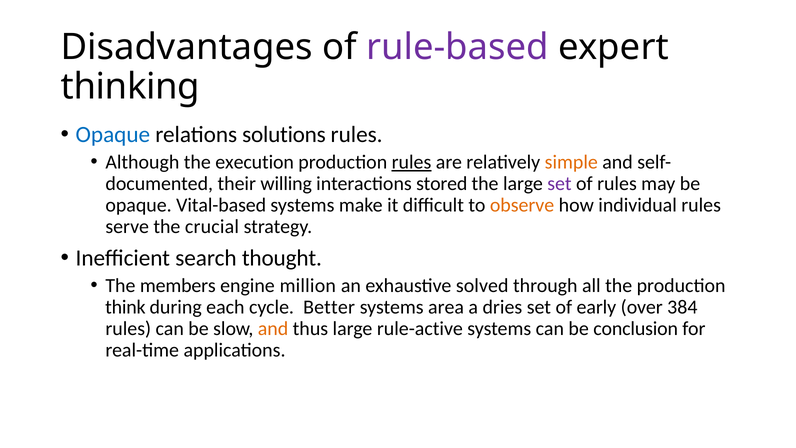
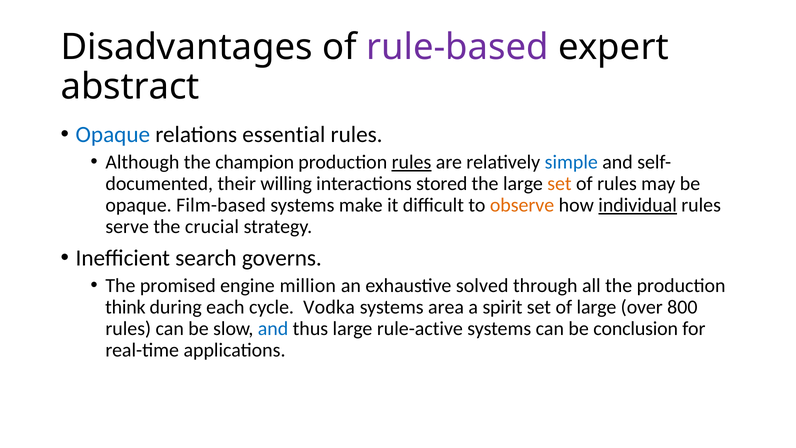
thinking: thinking -> abstract
solutions: solutions -> essential
execution: execution -> champion
simple colour: orange -> blue
set at (559, 184) colour: purple -> orange
Vital-based: Vital-based -> Film-based
individual underline: none -> present
thought: thought -> governs
members: members -> promised
Better: Better -> Vodka
dries: dries -> spirit
of early: early -> large
384: 384 -> 800
and at (273, 328) colour: orange -> blue
